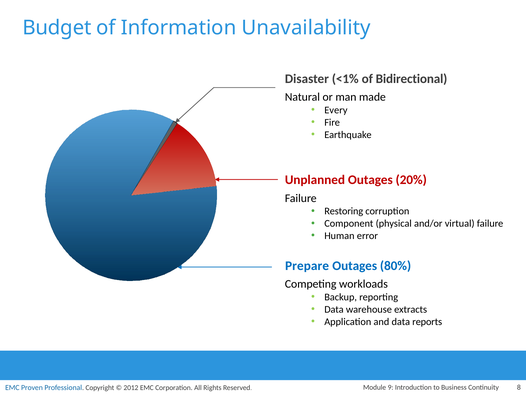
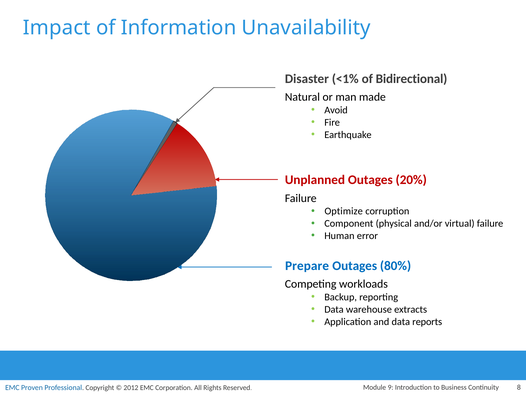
Budget: Budget -> Impact
Every: Every -> Avoid
Restoring: Restoring -> Optimize
